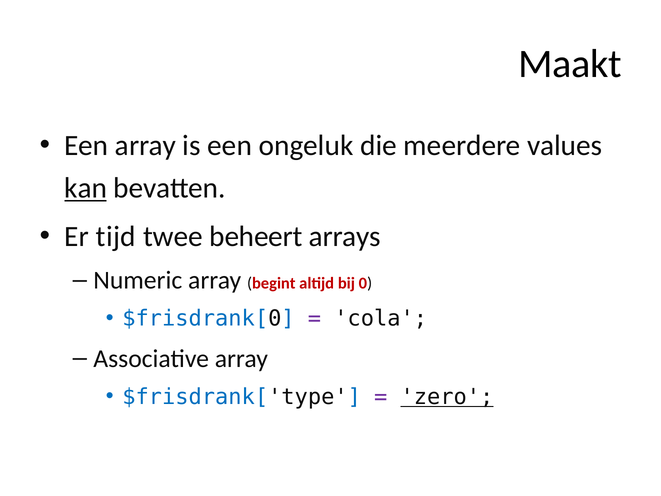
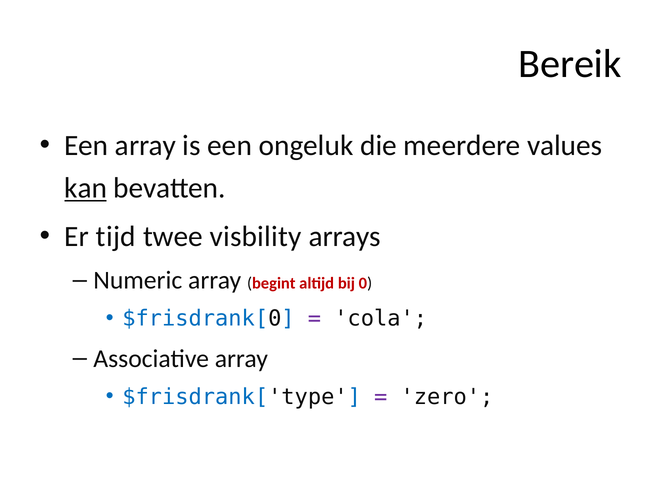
Maakt: Maakt -> Bereik
beheert: beheert -> visbility
zero underline: present -> none
